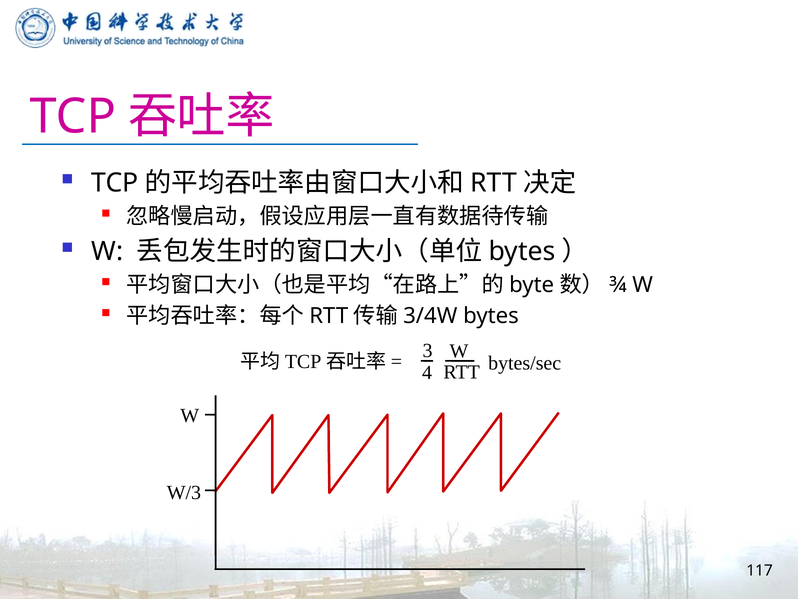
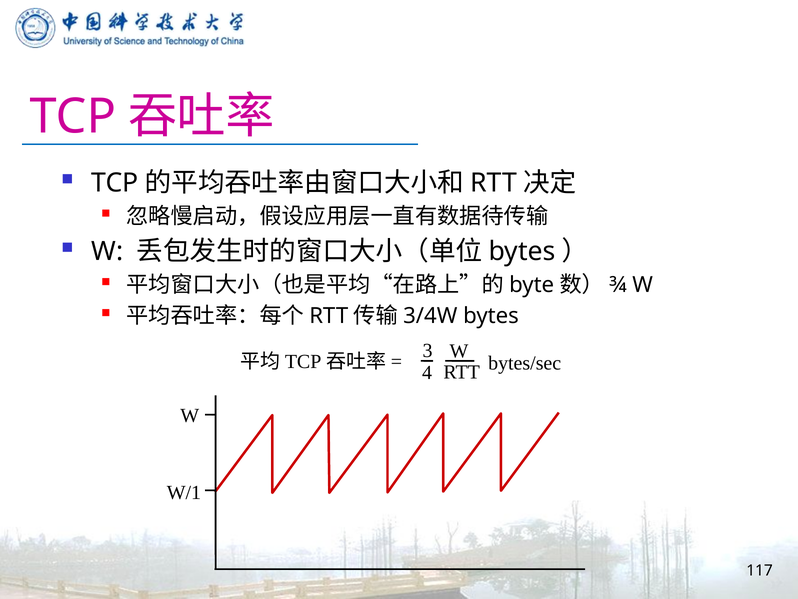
W/3: W/3 -> W/1
